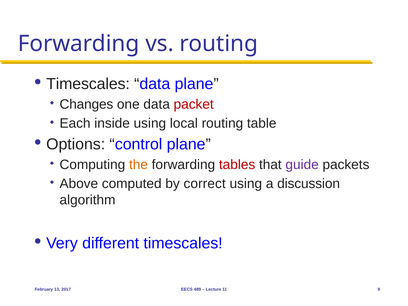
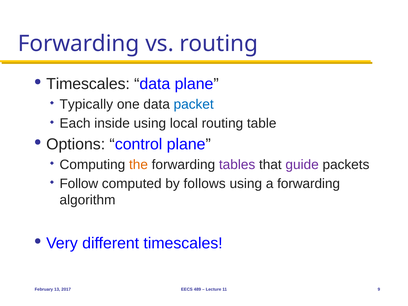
Changes: Changes -> Typically
packet colour: red -> blue
tables colour: red -> purple
Above: Above -> Follow
correct: correct -> follows
a discussion: discussion -> forwarding
